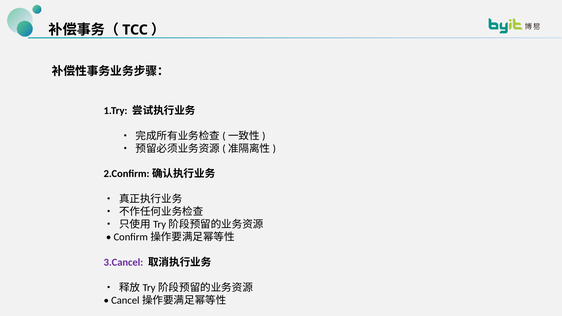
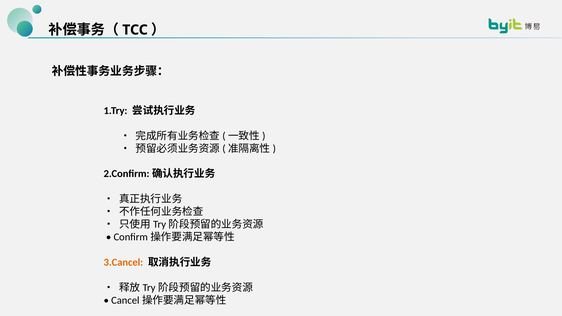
3.Cancel colour: purple -> orange
